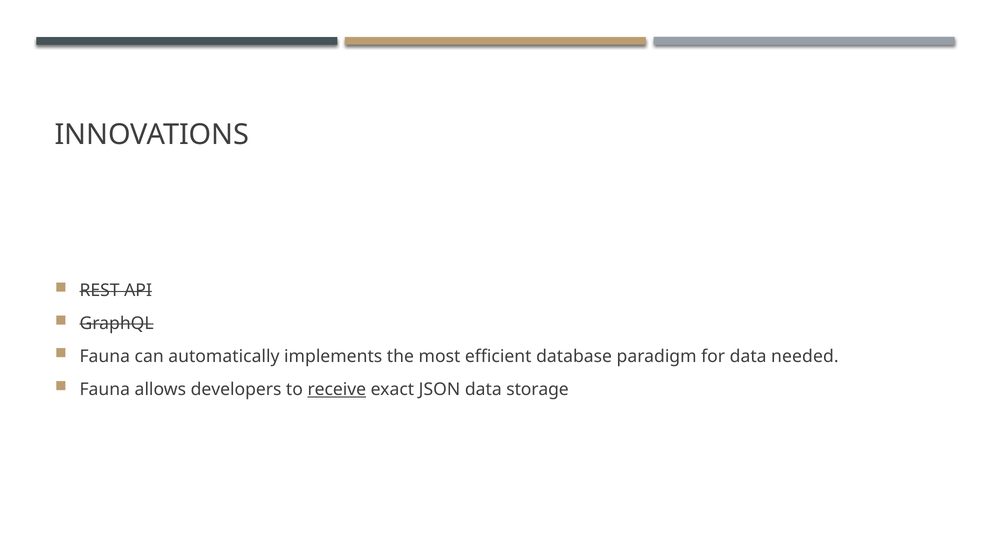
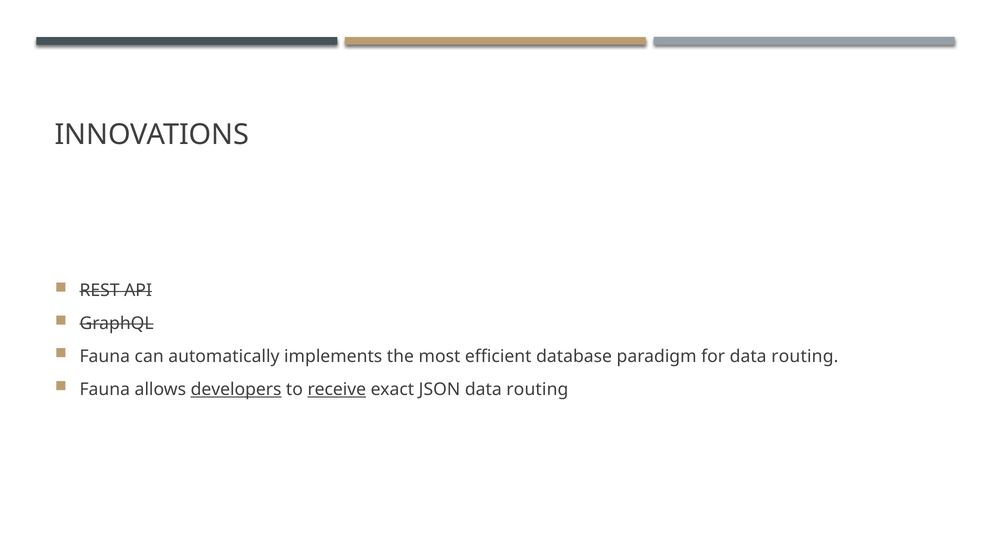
for data needed: needed -> routing
developers underline: none -> present
JSON data storage: storage -> routing
